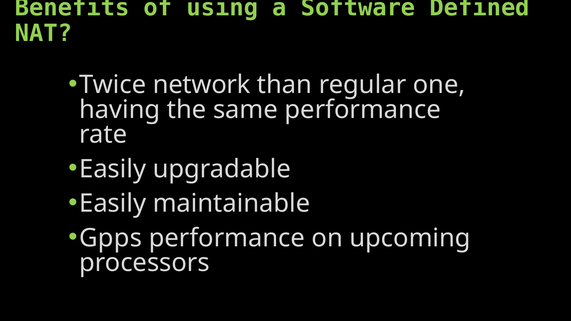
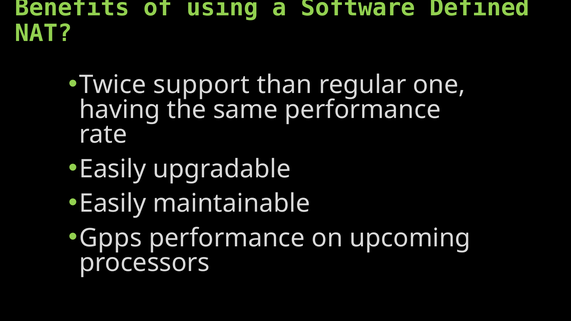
network: network -> support
